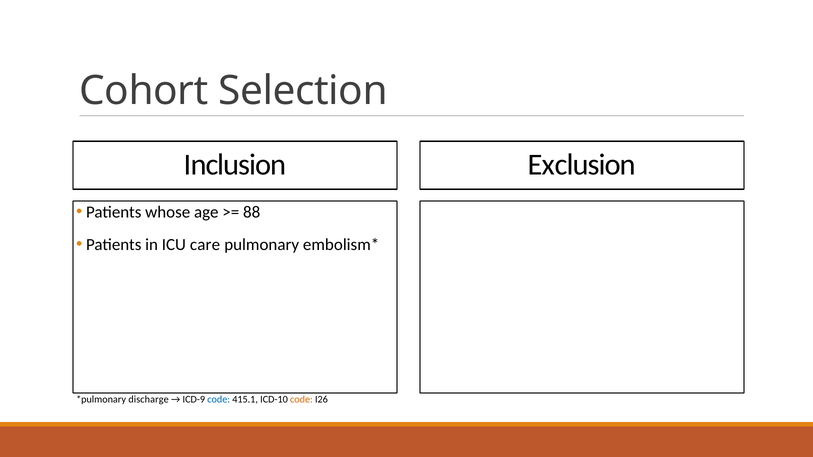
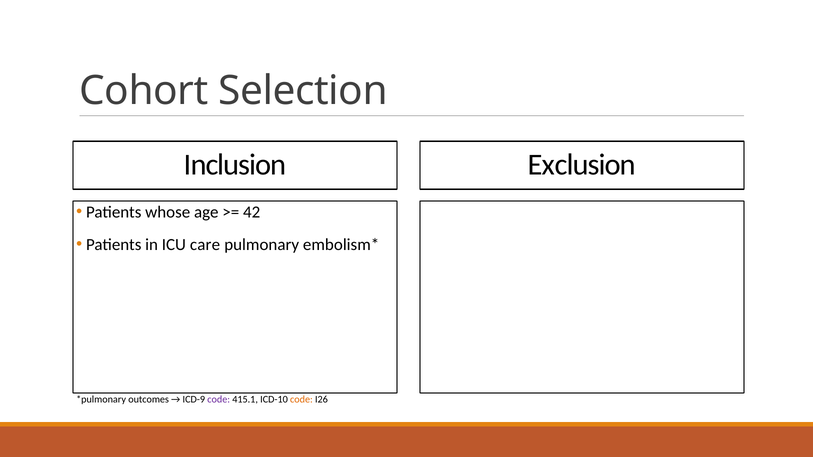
88: 88 -> 42
discharge: discharge -> outcomes
code at (219, 400) colour: blue -> purple
